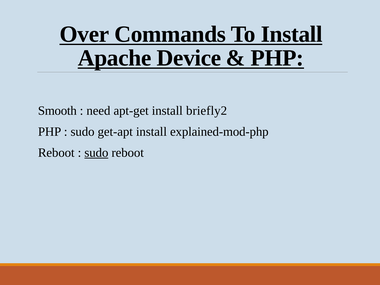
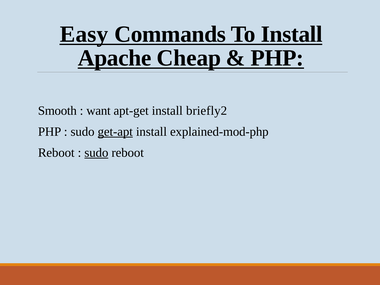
Over: Over -> Easy
Device: Device -> Cheap
need: need -> want
get-apt underline: none -> present
